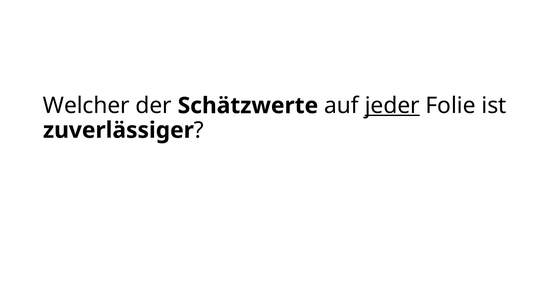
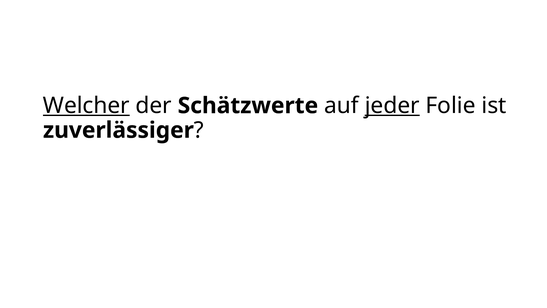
Welcher underline: none -> present
